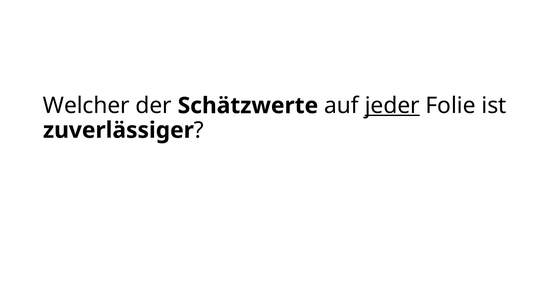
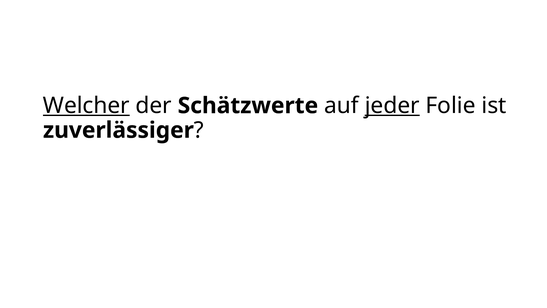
Welcher underline: none -> present
